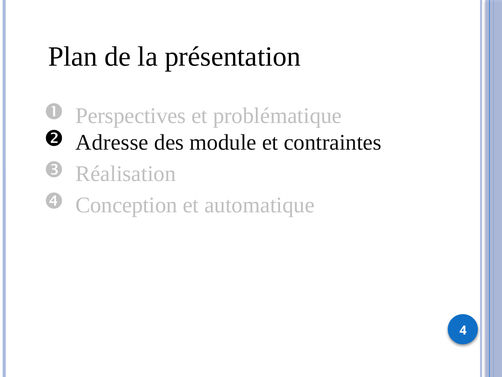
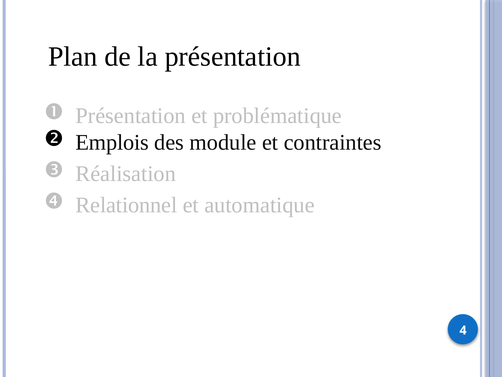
Perspectives at (131, 115): Perspectives -> Présentation
Adresse: Adresse -> Emplois
Conception: Conception -> Relationnel
